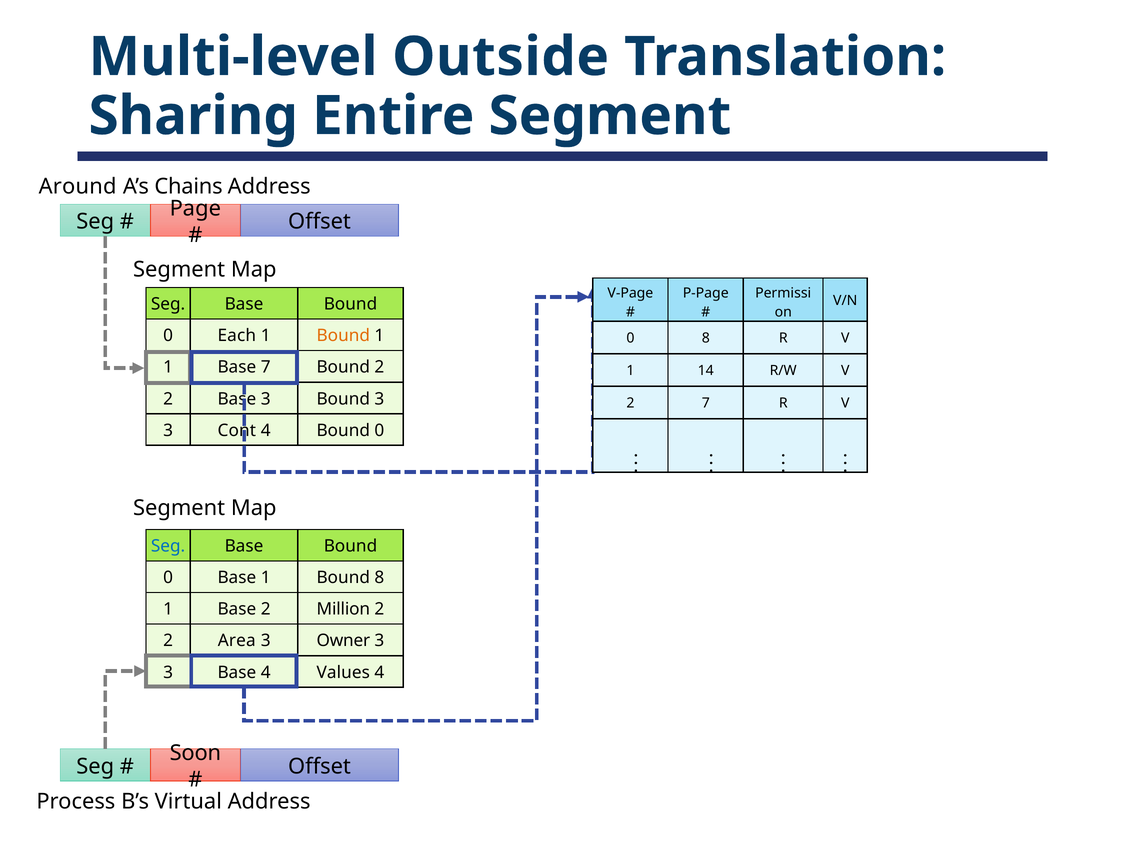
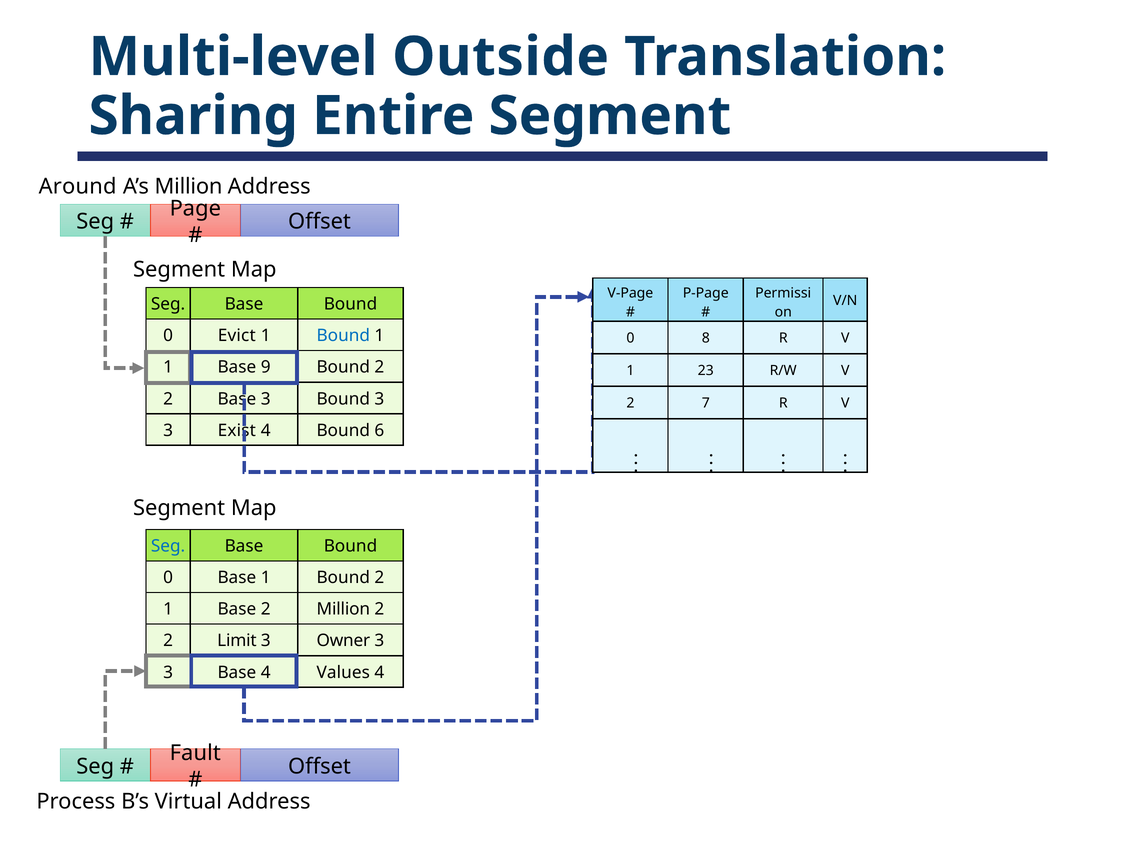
A’s Chains: Chains -> Million
Each: Each -> Evict
Bound at (343, 336) colour: orange -> blue
Base 7: 7 -> 9
14: 14 -> 23
Cont: Cont -> Exist
4 Bound 0: 0 -> 6
1 Bound 8: 8 -> 2
Area: Area -> Limit
Soon: Soon -> Fault
